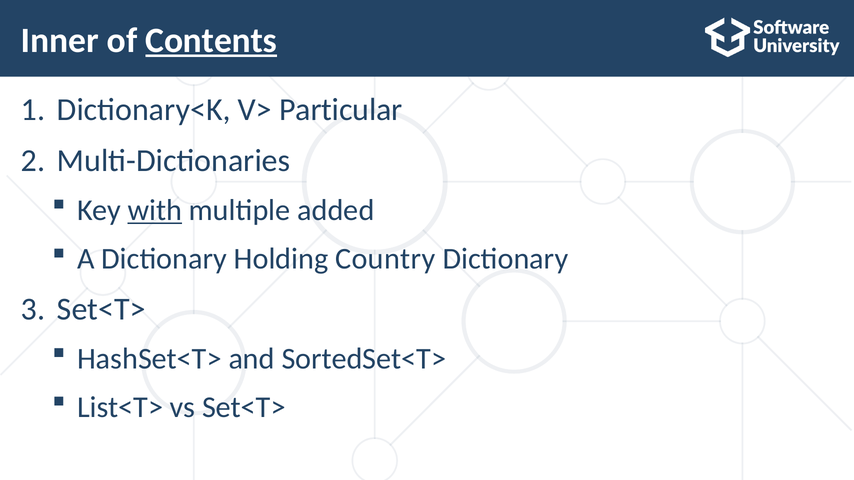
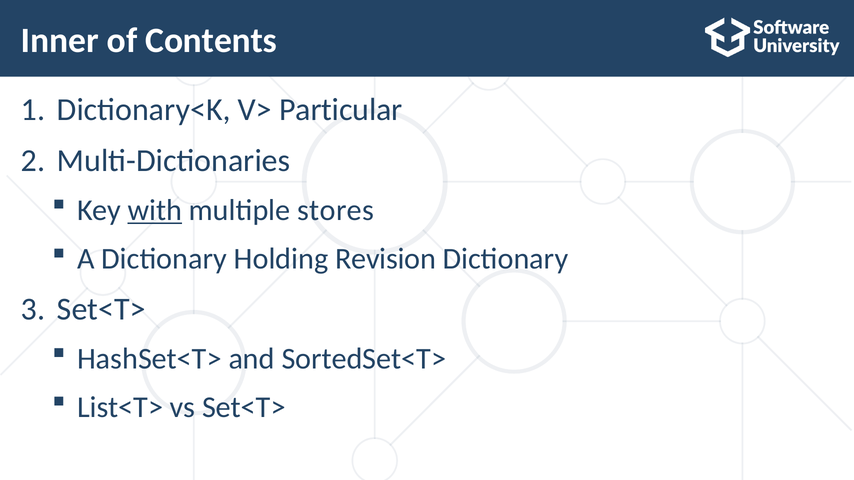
Contents underline: present -> none
added: added -> stores
Country: Country -> Revision
